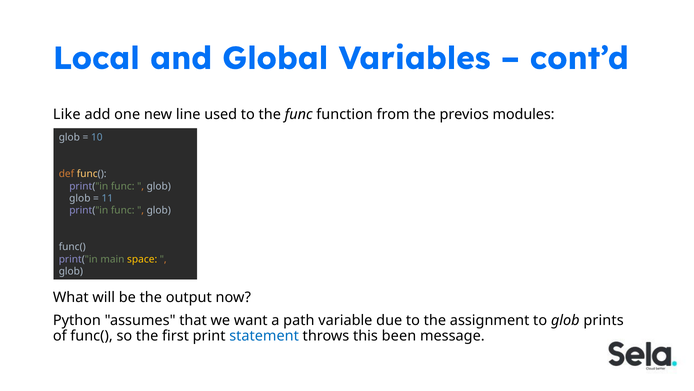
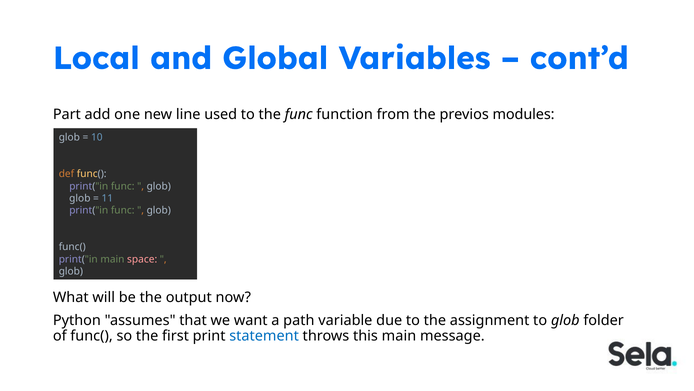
Like: Like -> Part
space colour: yellow -> pink
prints: prints -> folder
this been: been -> main
